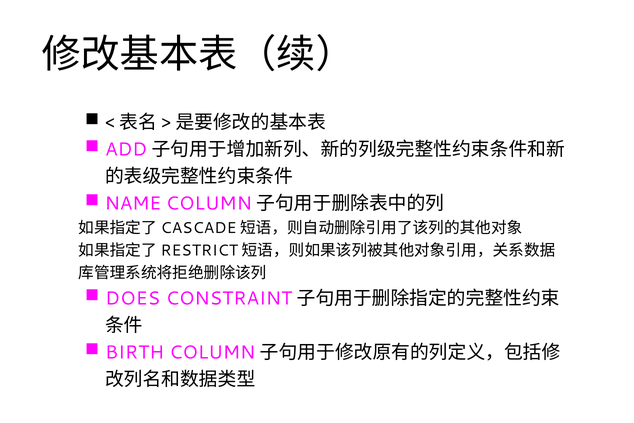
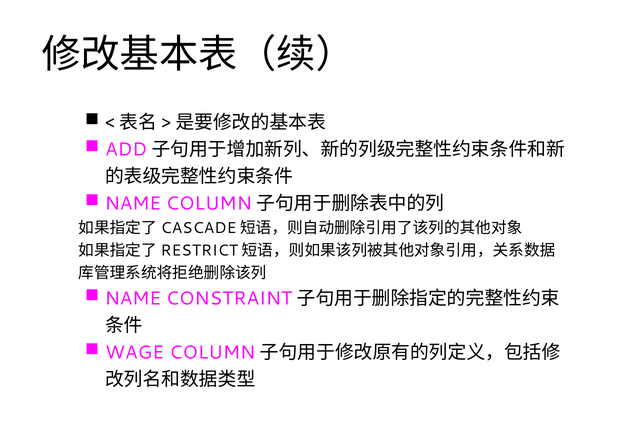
DOES at (133, 298): DOES -> NAME
BIRTH: BIRTH -> WAGE
